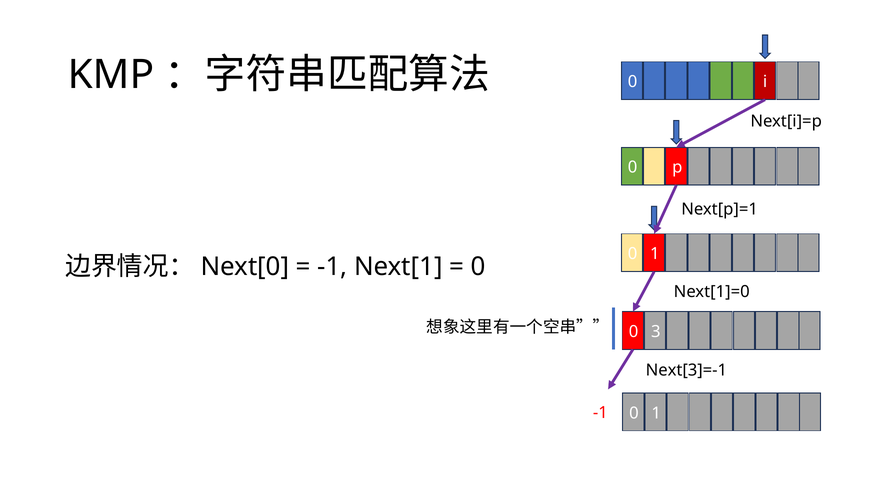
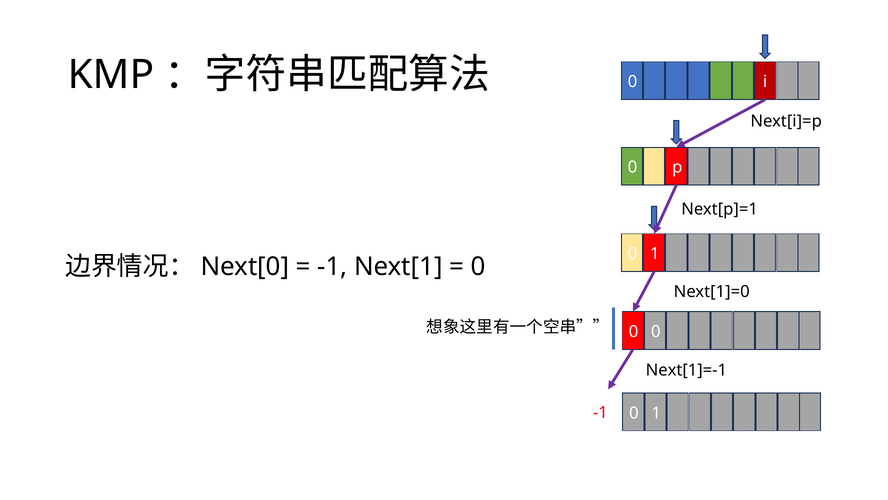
3 at (656, 331): 3 -> 0
Next[3]=-1: Next[3]=-1 -> Next[1]=-1
